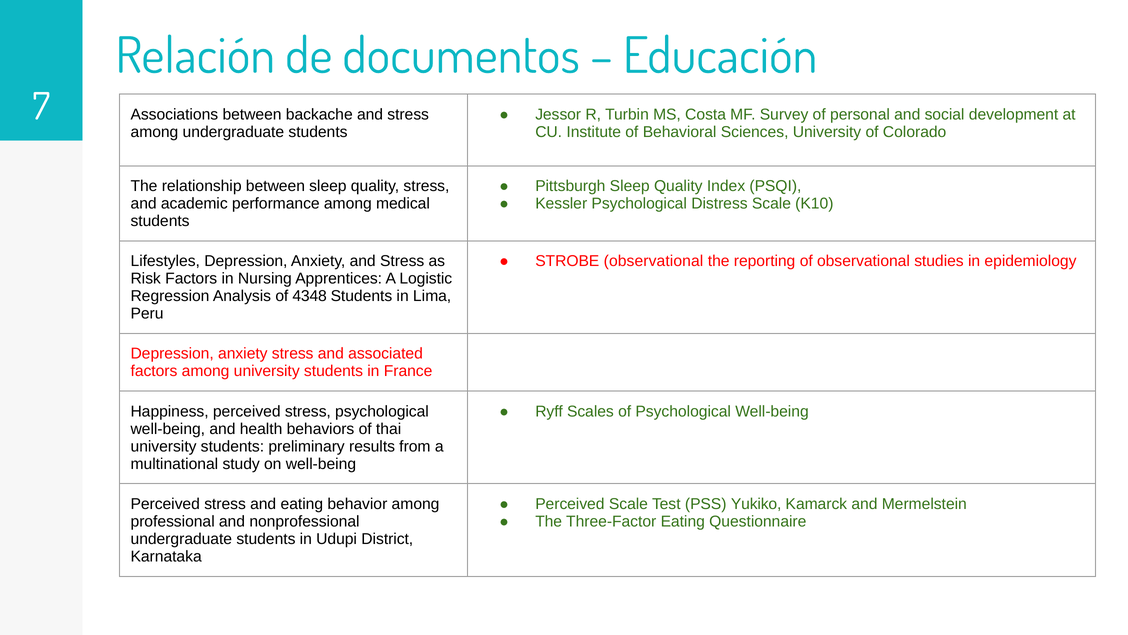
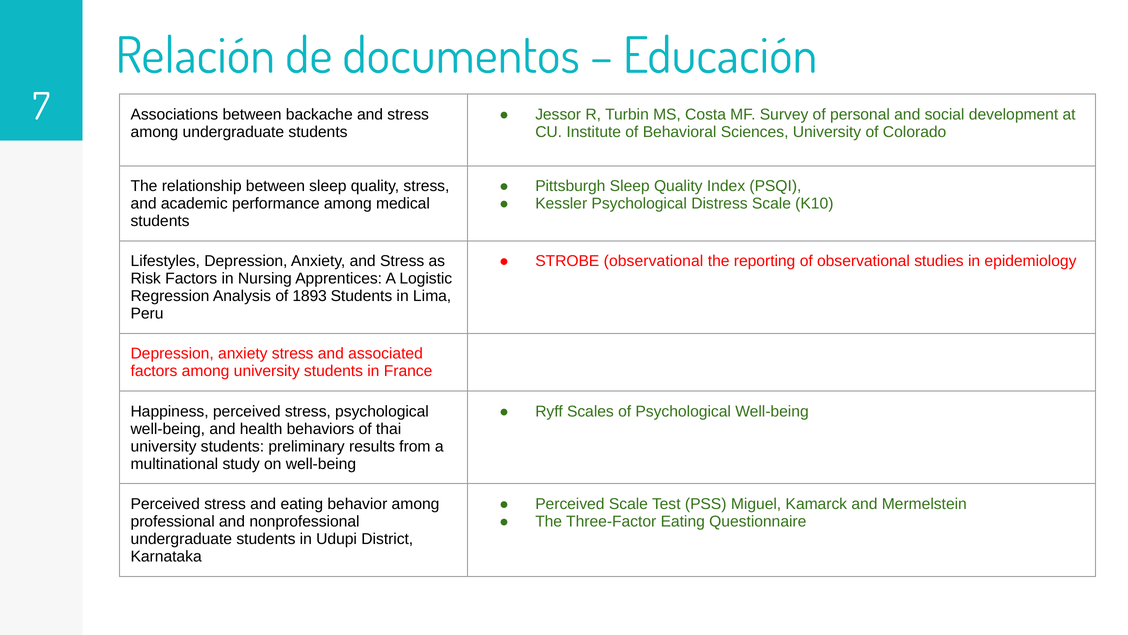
4348: 4348 -> 1893
Yukiko: Yukiko -> Miguel
